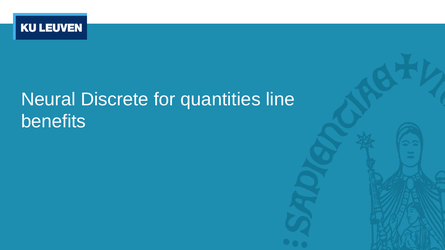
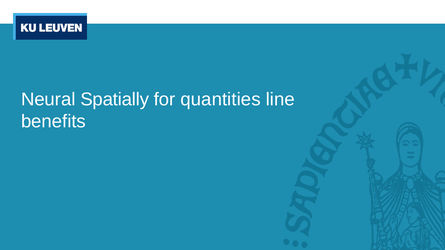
Discrete: Discrete -> Spatially
